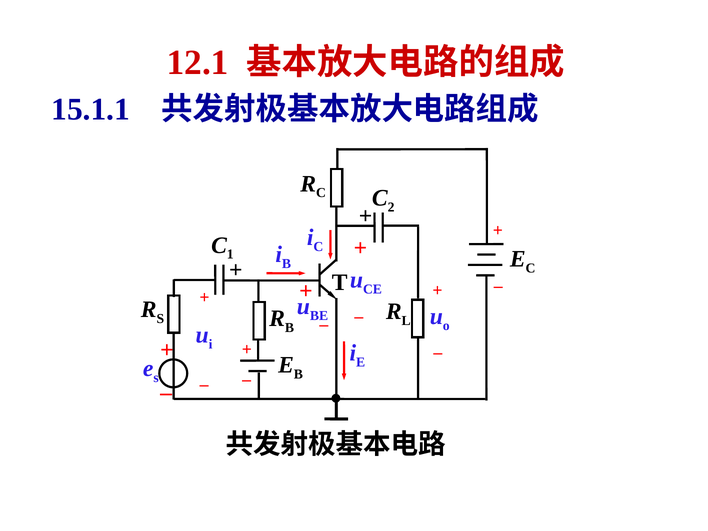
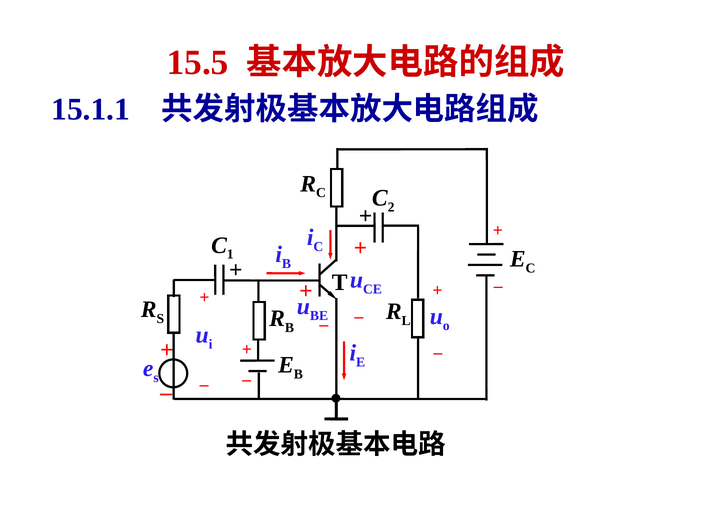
12.1: 12.1 -> 15.5
